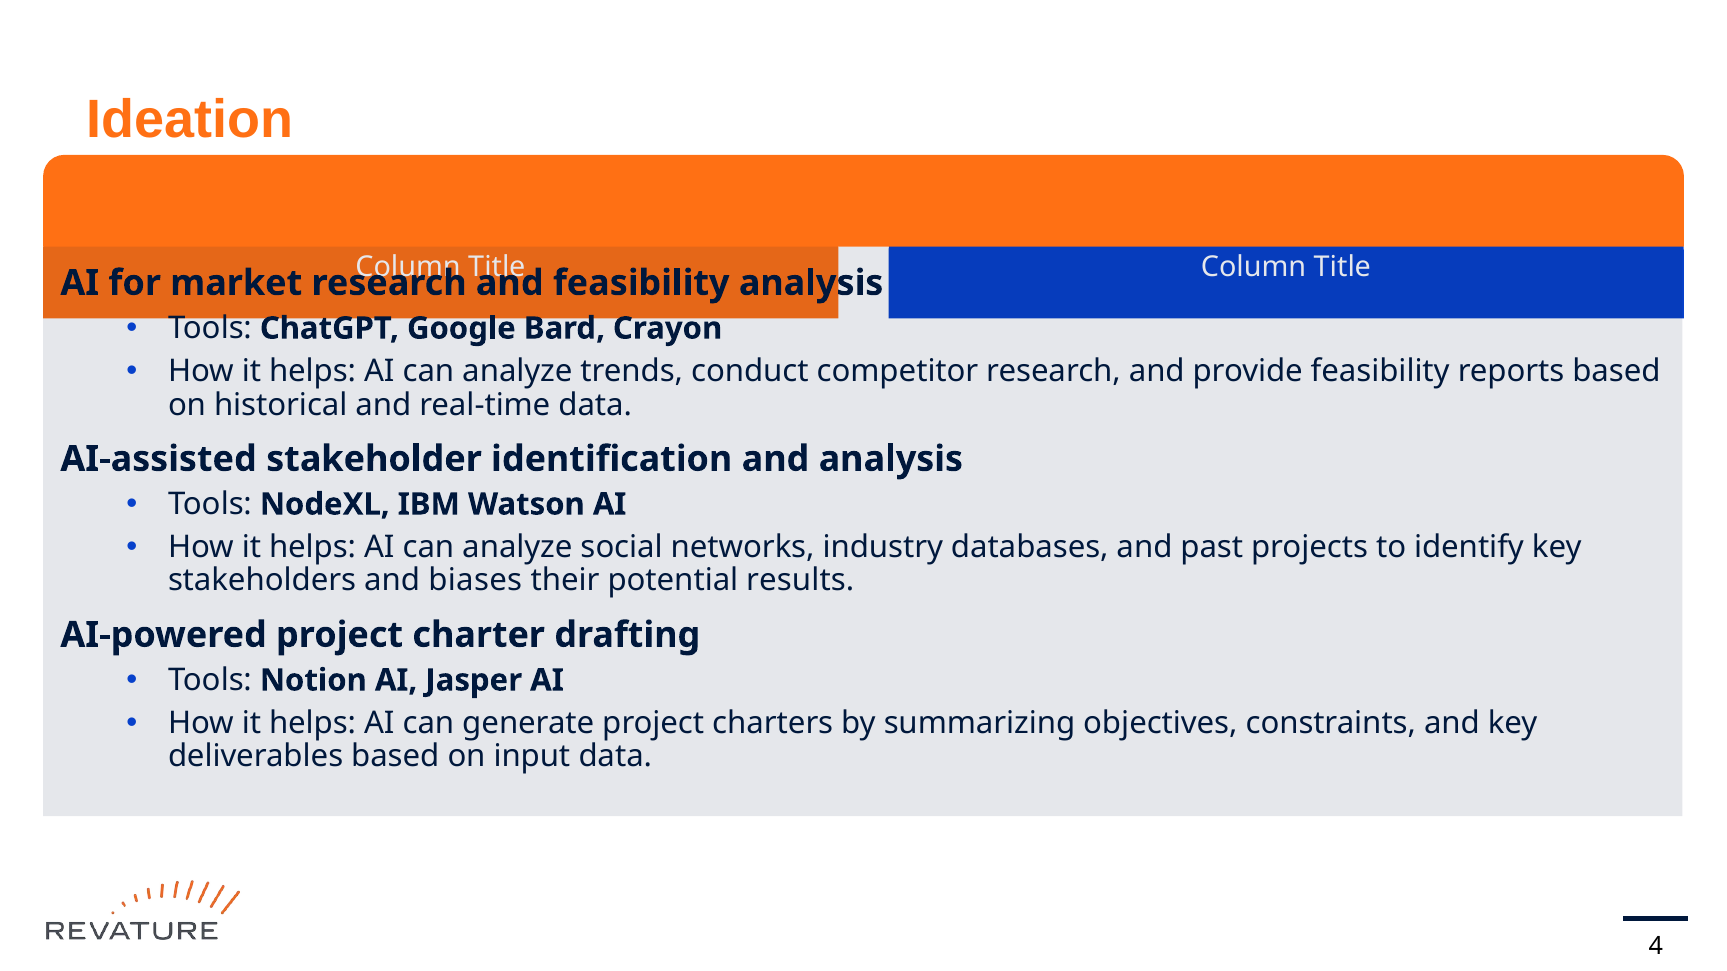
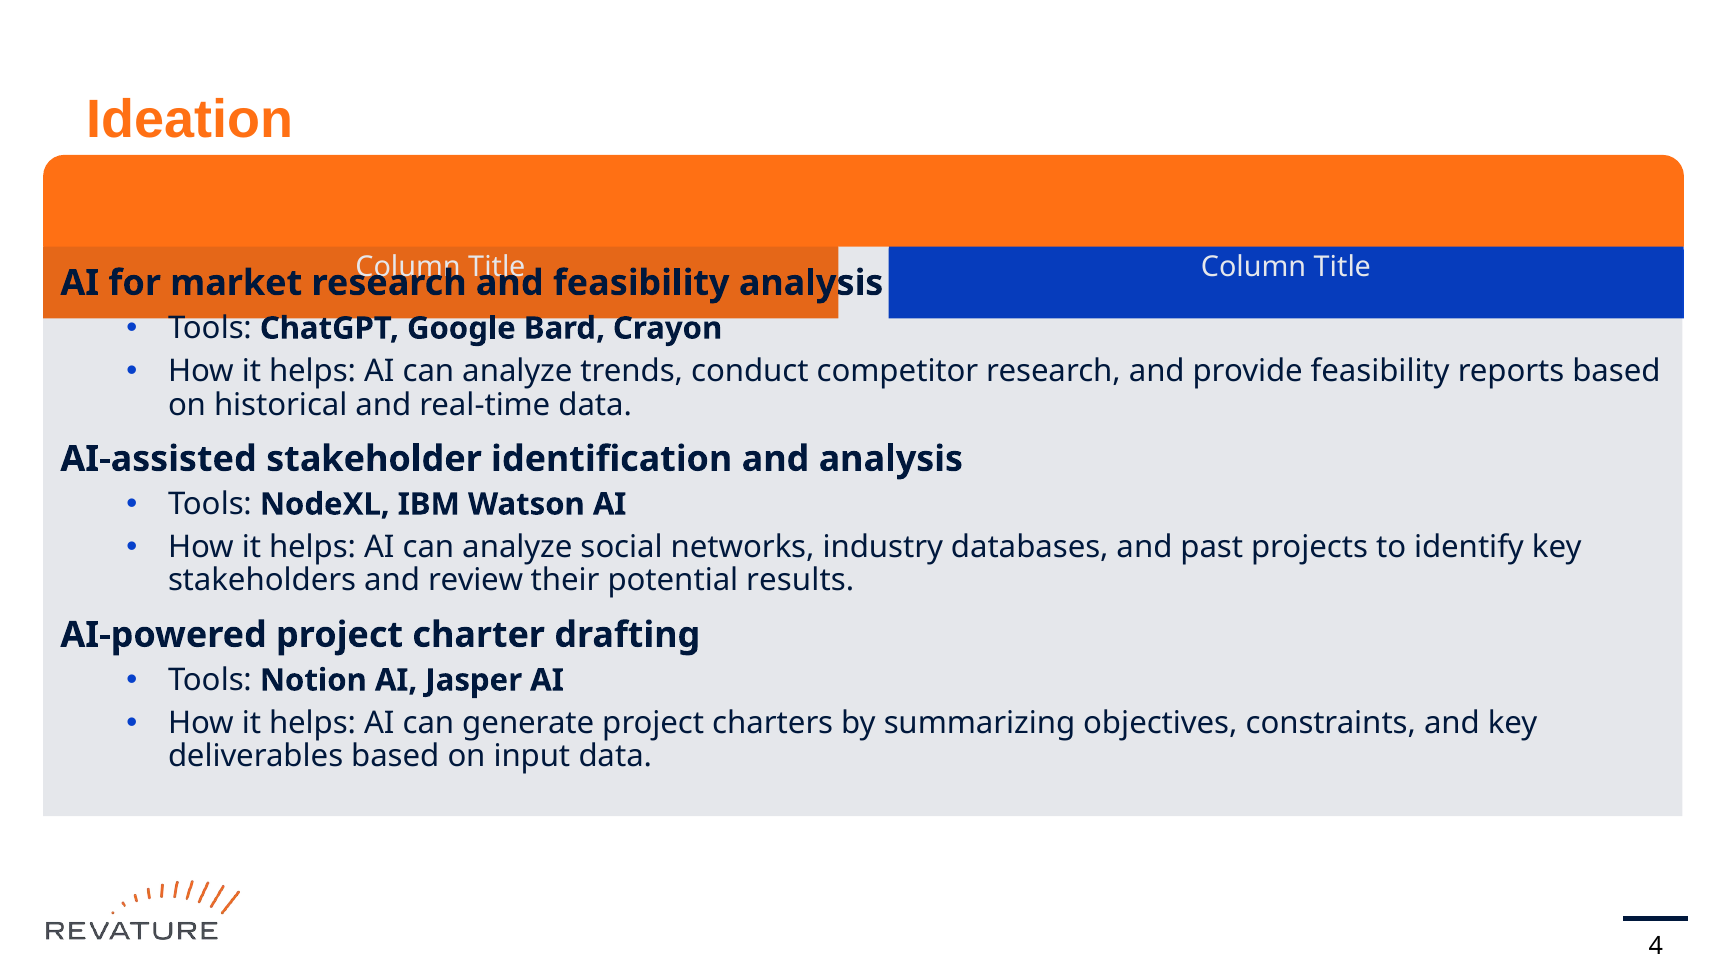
biases: biases -> review
